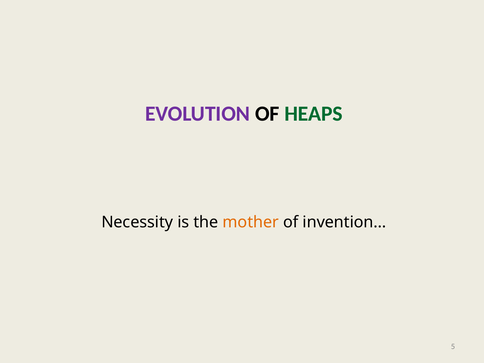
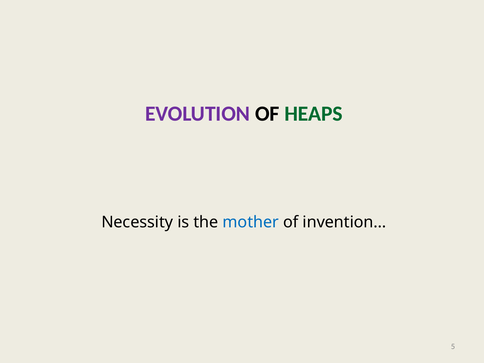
mother colour: orange -> blue
